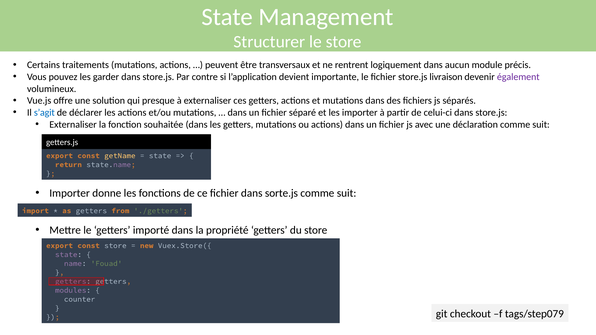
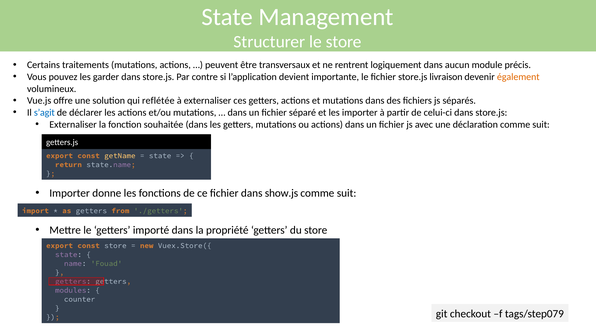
également colour: purple -> orange
presque: presque -> reflétée
sorte.js: sorte.js -> show.js
